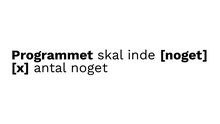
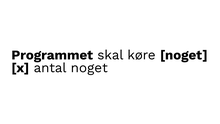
inde: inde -> køre
